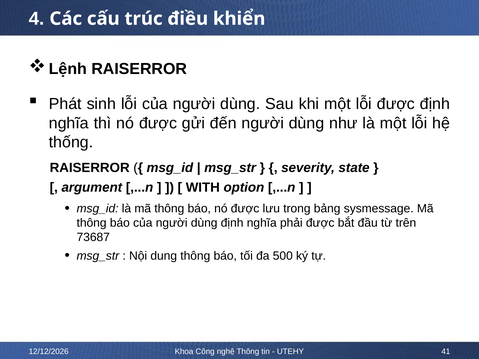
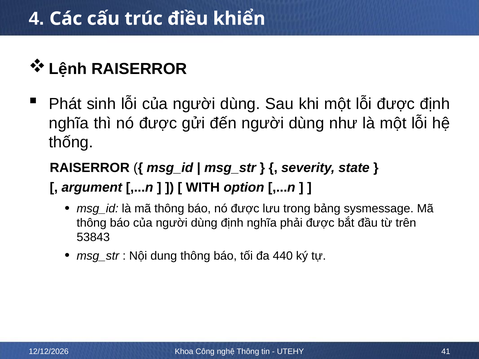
73687: 73687 -> 53843
500: 500 -> 440
